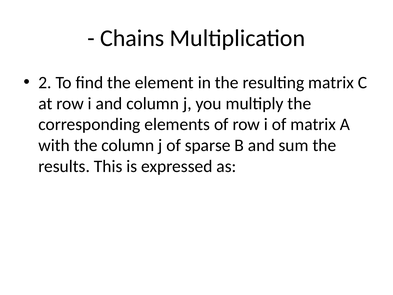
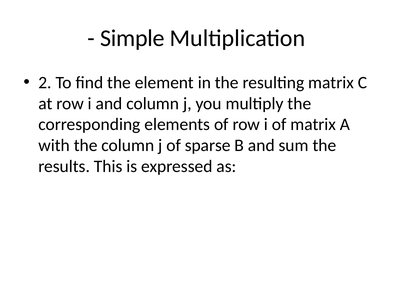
Chains: Chains -> Simple
